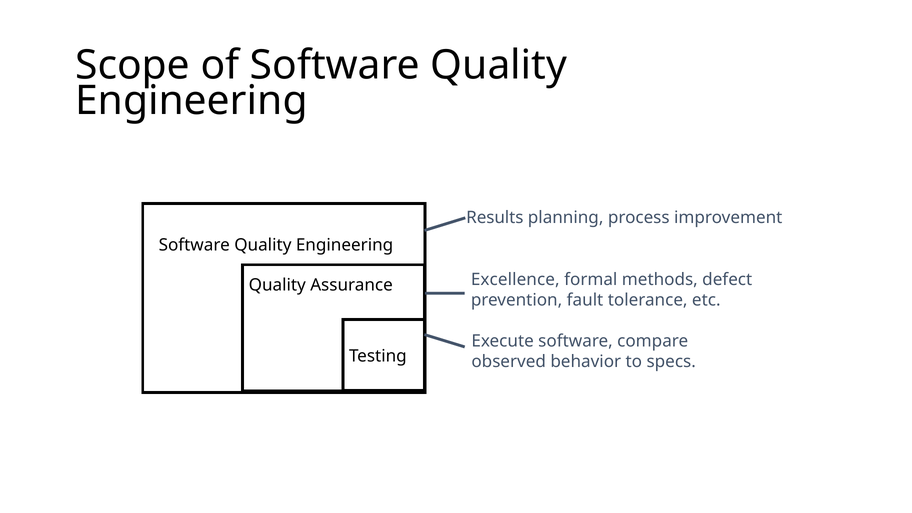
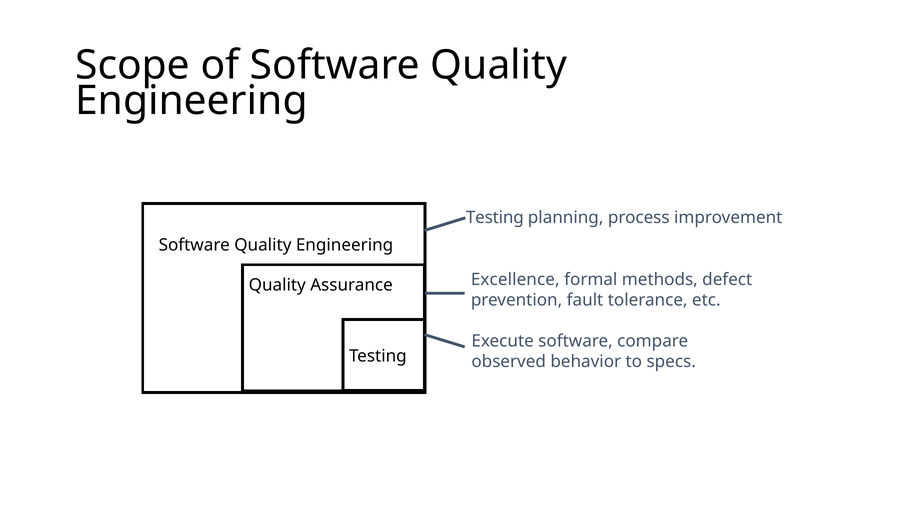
Results at (495, 218): Results -> Testing
